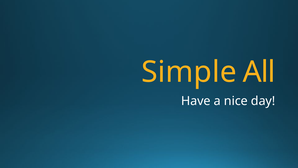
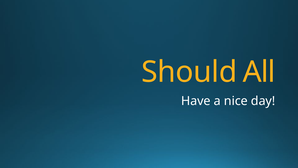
Simple: Simple -> Should
